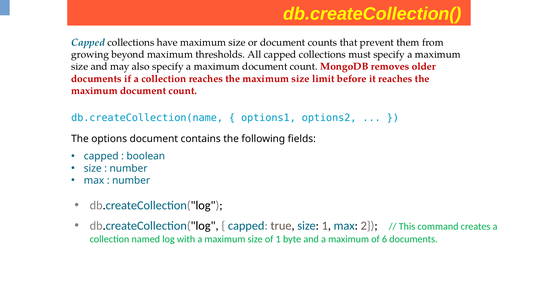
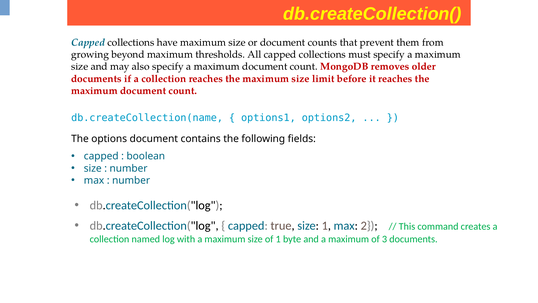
6: 6 -> 3
